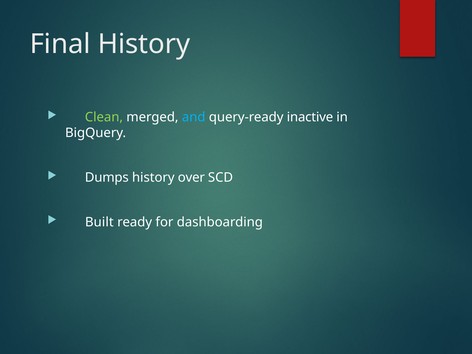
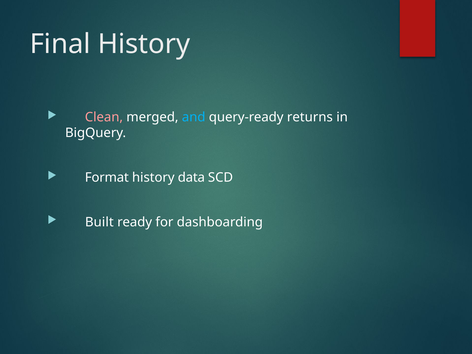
Clean colour: light green -> pink
inactive: inactive -> returns
Dumps: Dumps -> Format
over: over -> data
